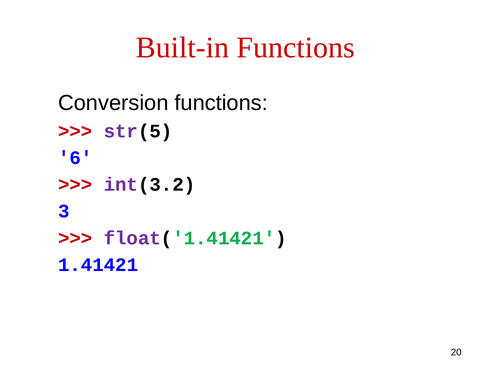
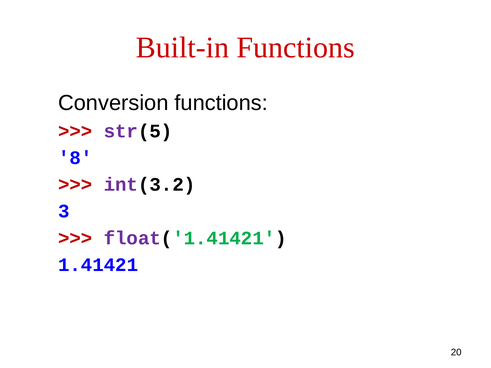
6: 6 -> 8
